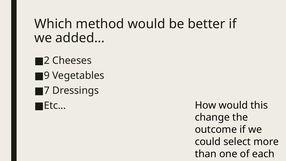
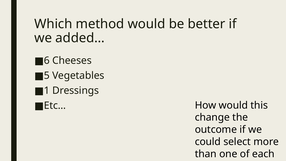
2: 2 -> 6
9: 9 -> 5
7: 7 -> 1
